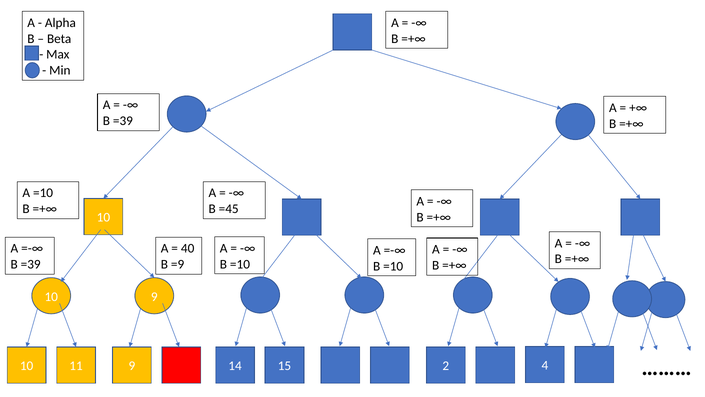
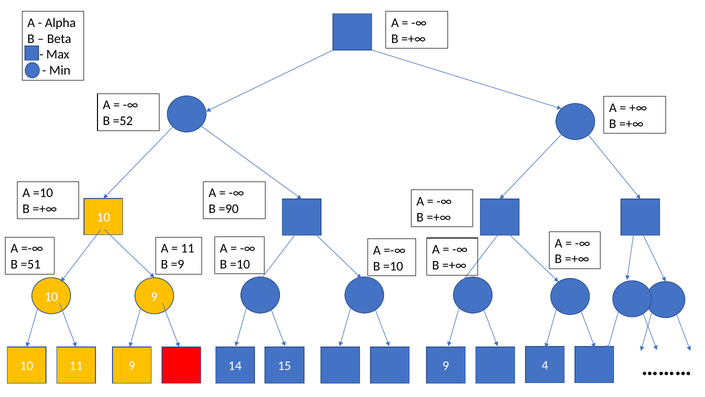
=39 at (123, 121): =39 -> =52
=45: =45 -> =90
40 at (188, 248): 40 -> 11
=39 at (31, 264): =39 -> =51
14 2: 2 -> 9
